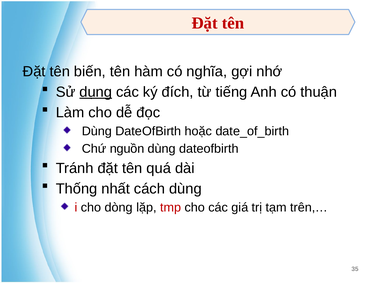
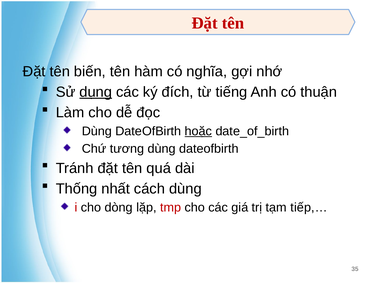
hoặc underline: none -> present
nguồn: nguồn -> tương
trên,…: trên,… -> tiếp,…
